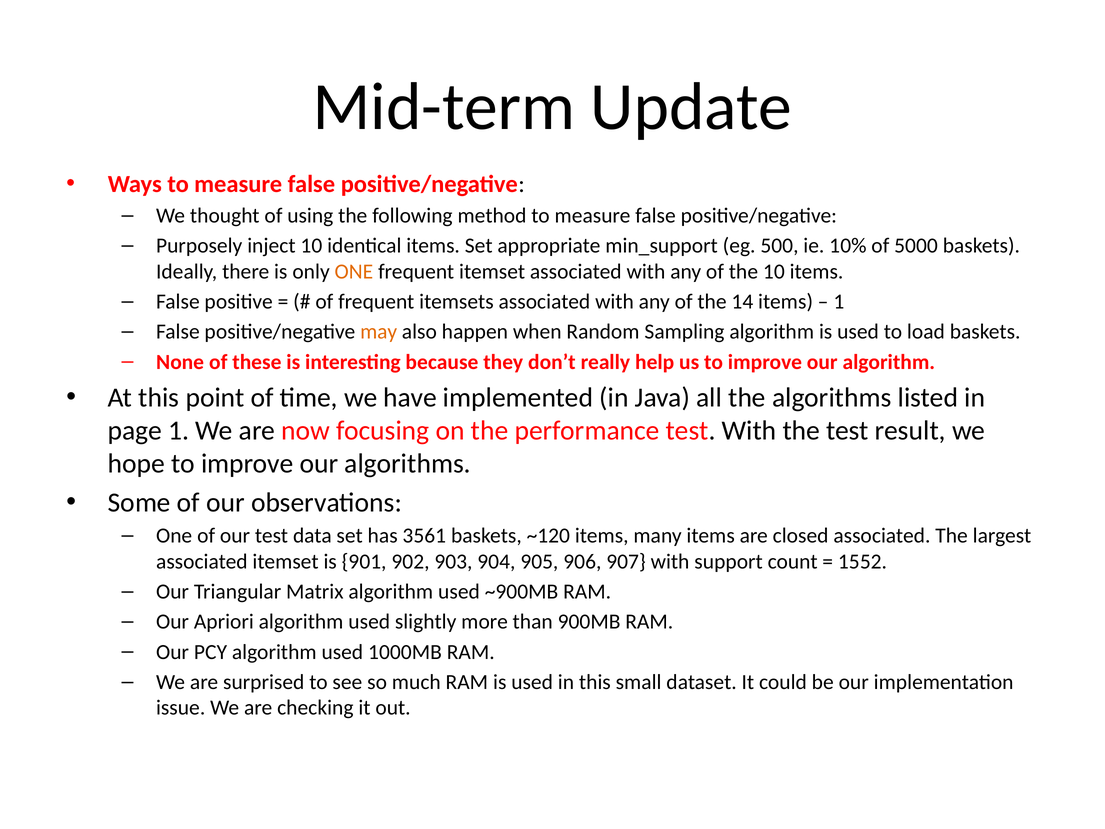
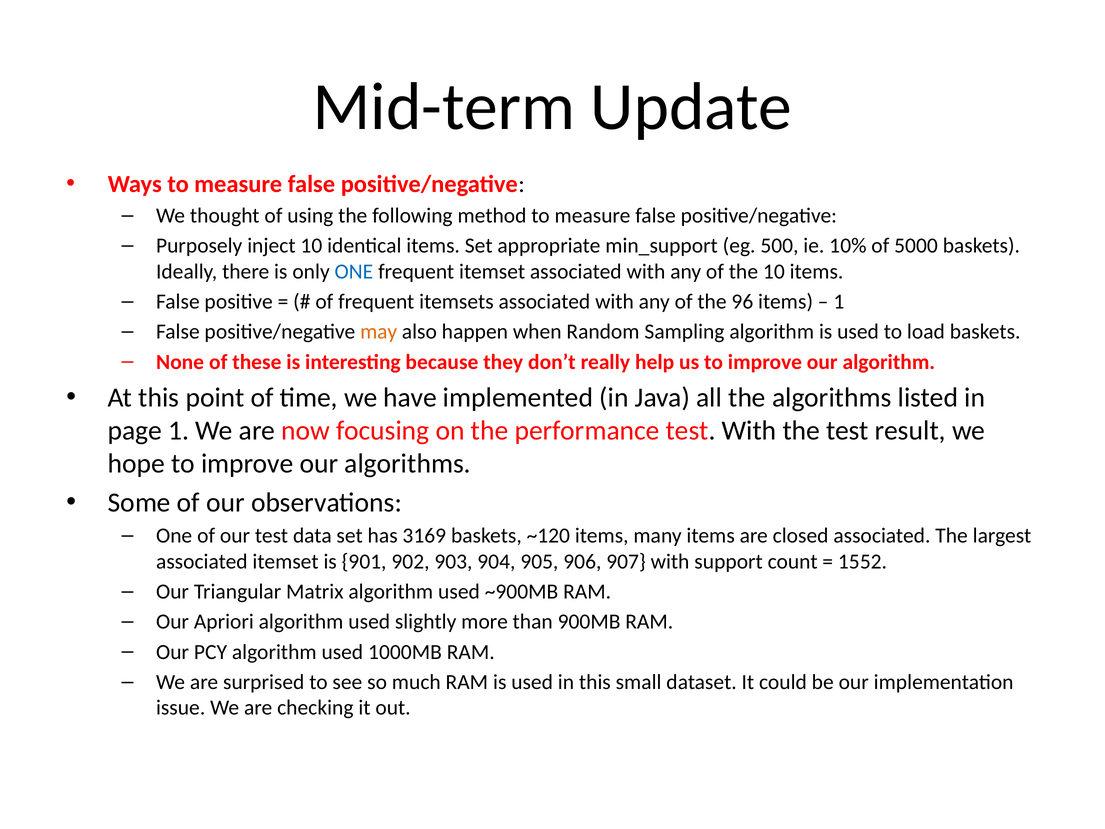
ONE at (354, 272) colour: orange -> blue
14: 14 -> 96
3561: 3561 -> 3169
